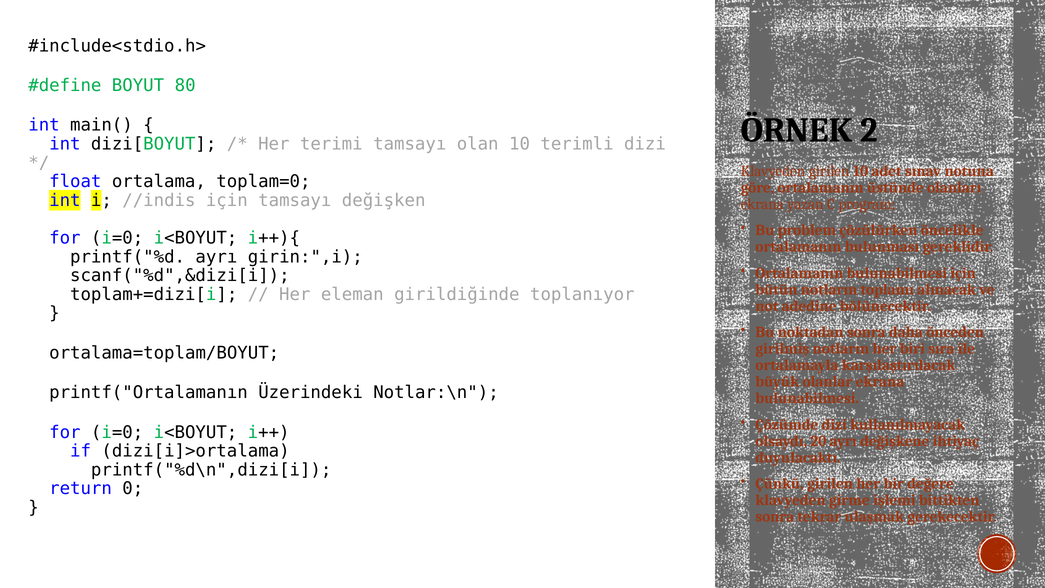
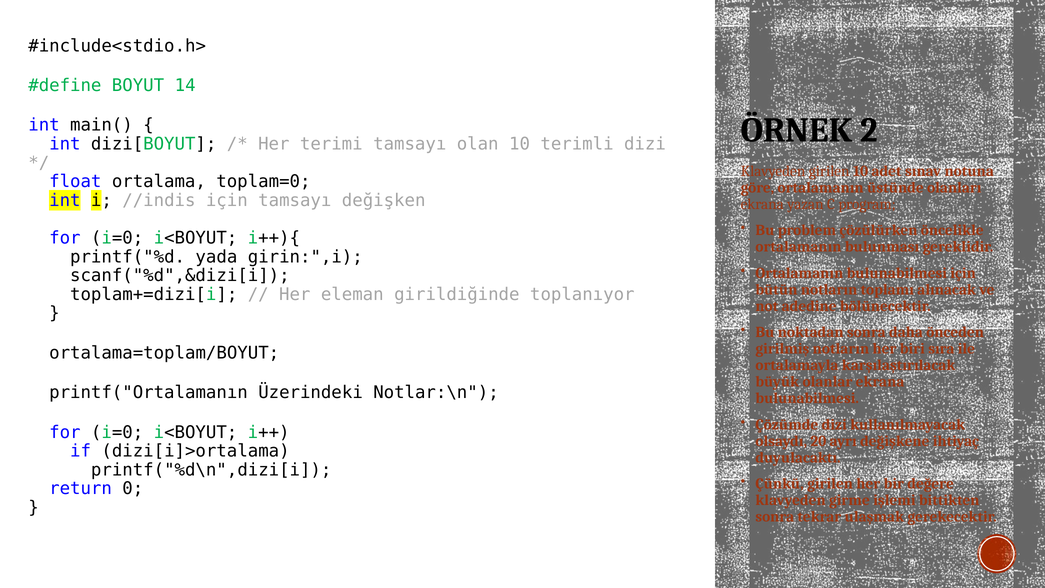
80: 80 -> 14
printf("%d ayrı: ayrı -> yada
